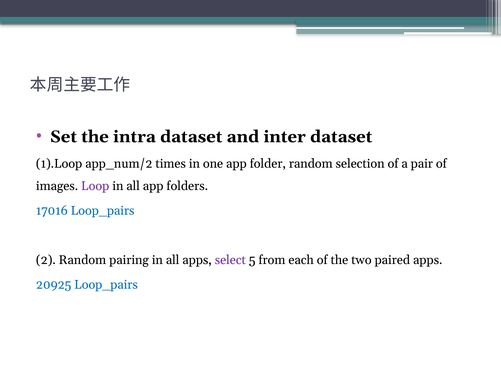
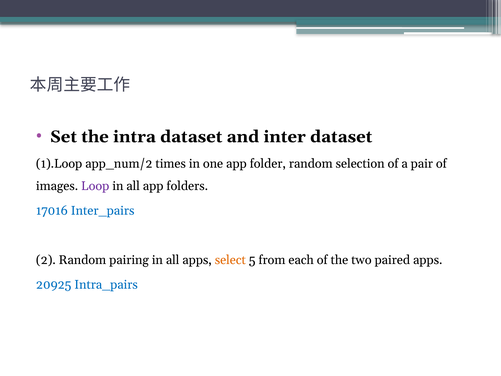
17016 Loop_pairs: Loop_pairs -> Inter_pairs
select colour: purple -> orange
20925 Loop_pairs: Loop_pairs -> Intra_pairs
